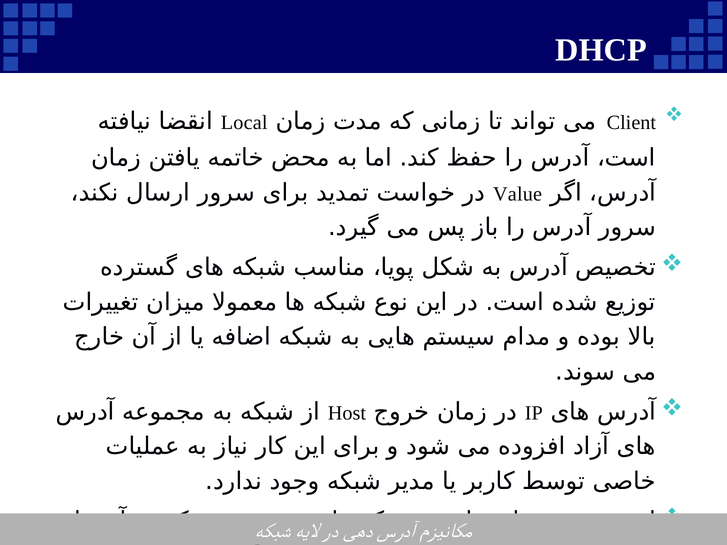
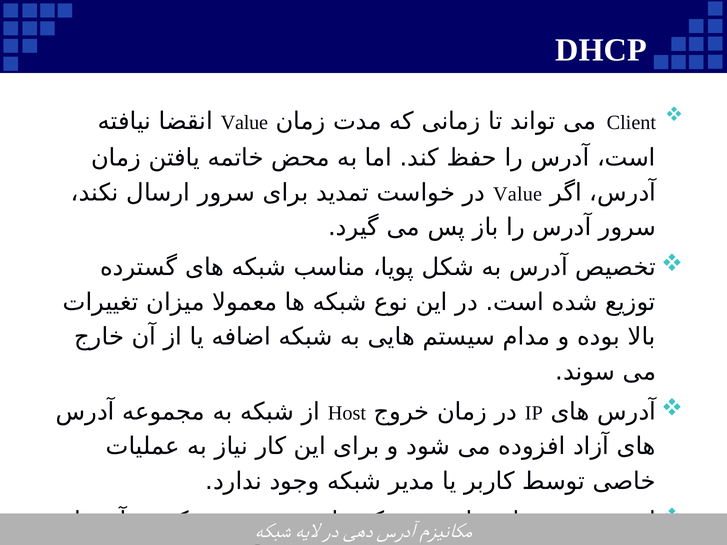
Local at (244, 123): Local -> Value
